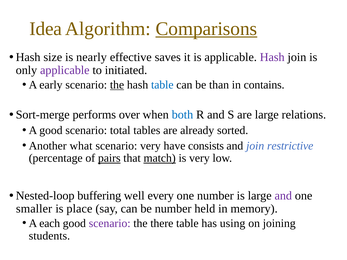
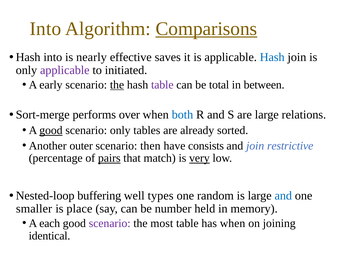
Idea at (46, 29): Idea -> Into
Hash size: size -> into
Hash at (272, 57) colour: purple -> blue
table at (162, 85) colour: blue -> purple
than: than -> total
contains: contains -> between
good at (51, 130) underline: none -> present
scenario total: total -> only
what: what -> outer
scenario very: very -> then
match underline: present -> none
very at (199, 158) underline: none -> present
every: every -> types
one number: number -> random
and at (283, 196) colour: purple -> blue
there: there -> most
has using: using -> when
students: students -> identical
